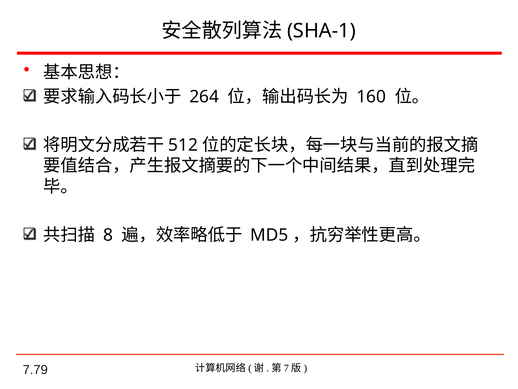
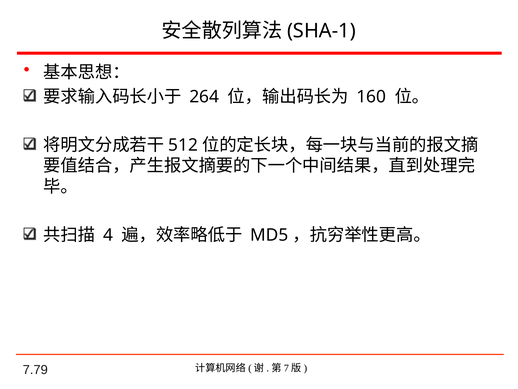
8: 8 -> 4
